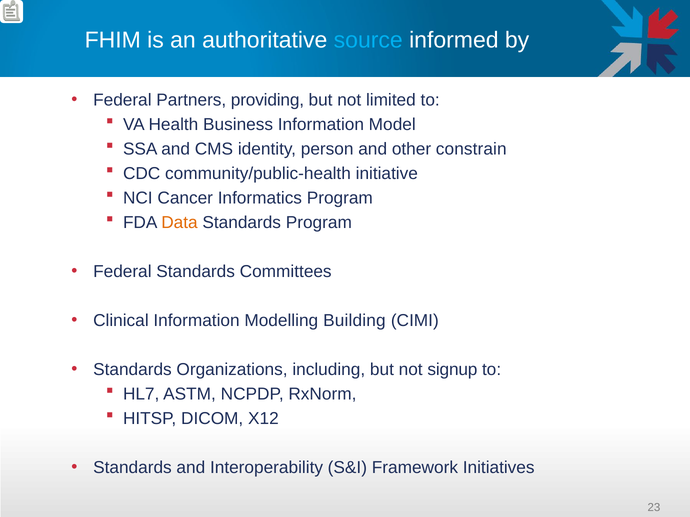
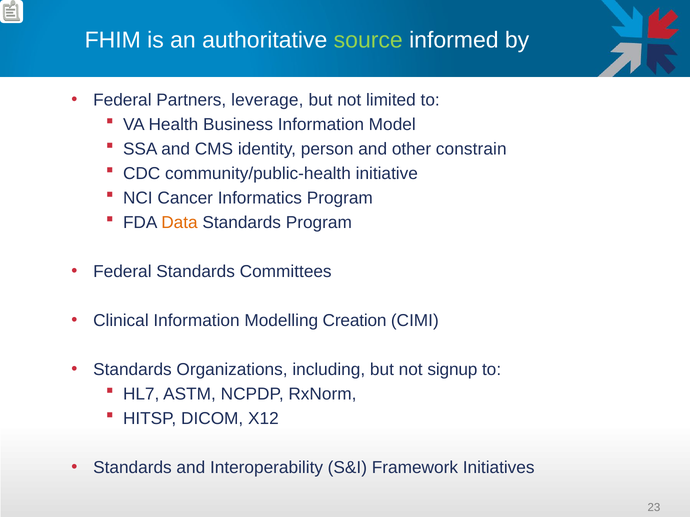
source colour: light blue -> light green
providing: providing -> leverage
Building: Building -> Creation
